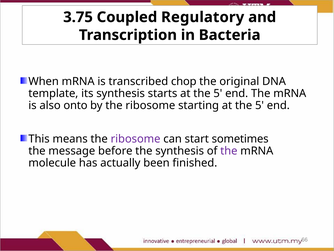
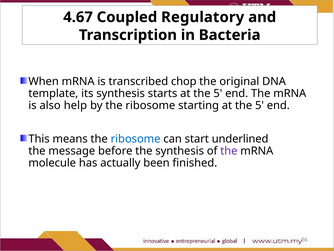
3.75: 3.75 -> 4.67
onto: onto -> help
ribosome at (136, 139) colour: purple -> blue
sometimes: sometimes -> underlined
